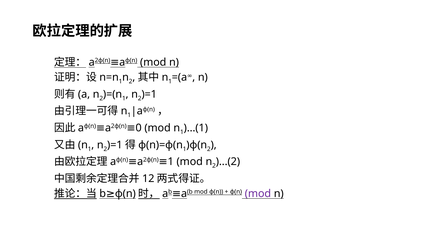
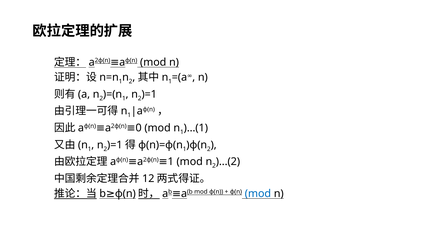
mod at (258, 193) colour: purple -> blue
